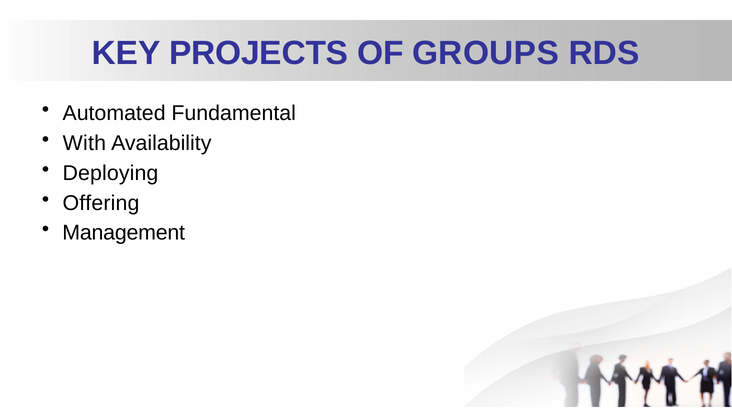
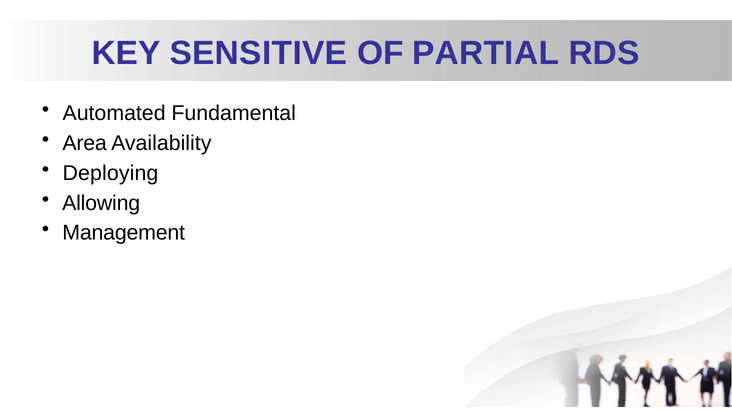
PROJECTS: PROJECTS -> SENSITIVE
GROUPS: GROUPS -> PARTIAL
With: With -> Area
Offering: Offering -> Allowing
